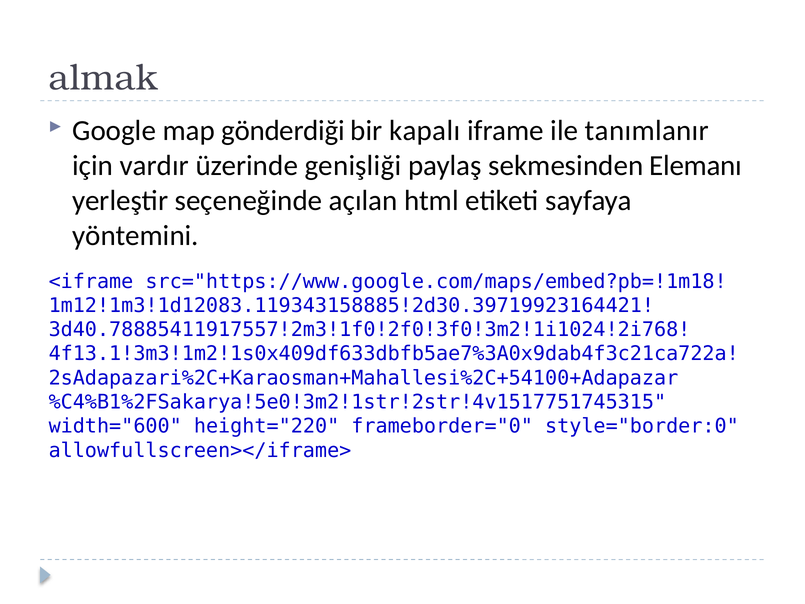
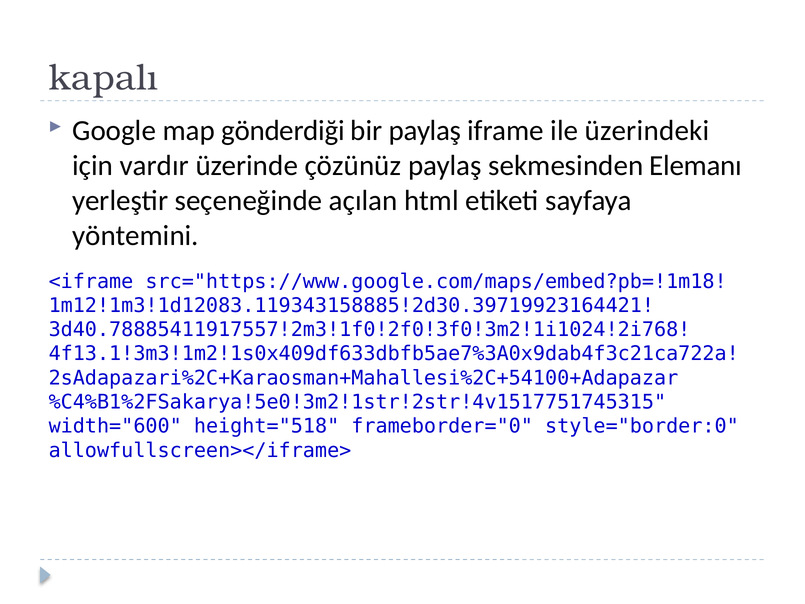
almak: almak -> kapalı
bir kapalı: kapalı -> paylaş
tanımlanır: tanımlanır -> üzerindeki
genişliği: genişliği -> çözünüz
height="220: height="220 -> height="518
